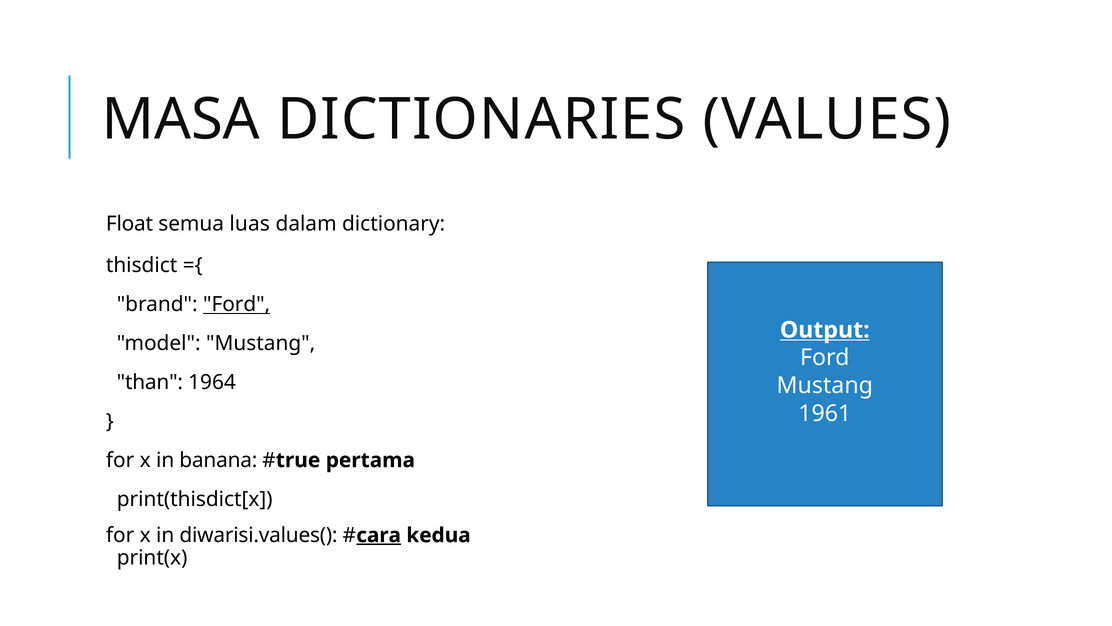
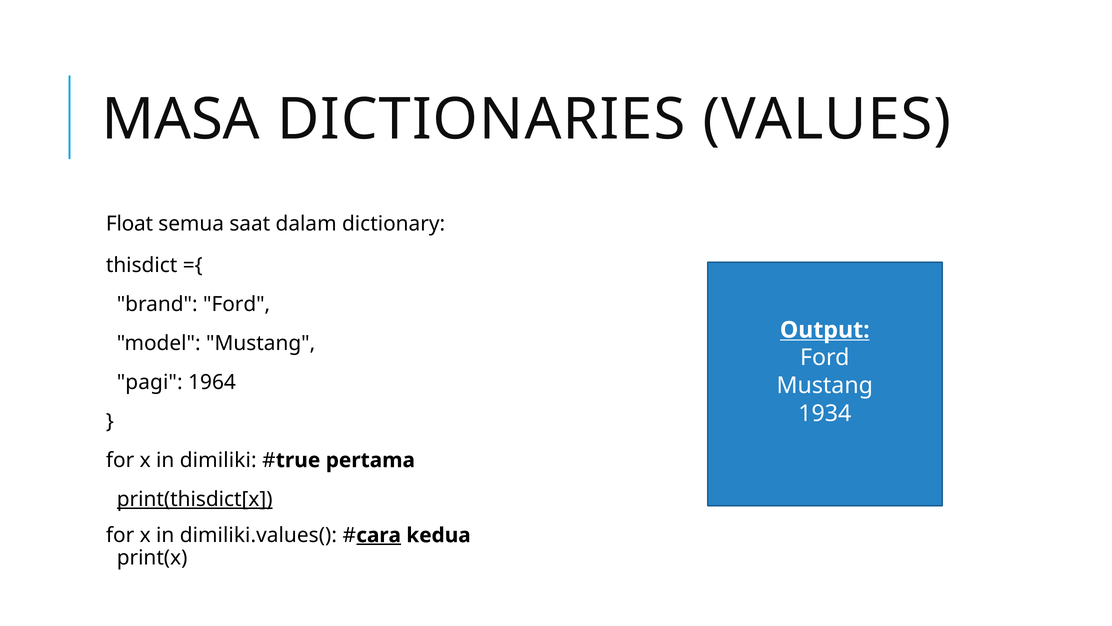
luas: luas -> saat
Ford at (237, 304) underline: present -> none
than: than -> pagi
1961: 1961 -> 1934
banana: banana -> dimiliki
print(thisdict[x underline: none -> present
diwarisi.values(: diwarisi.values( -> dimiliki.values(
